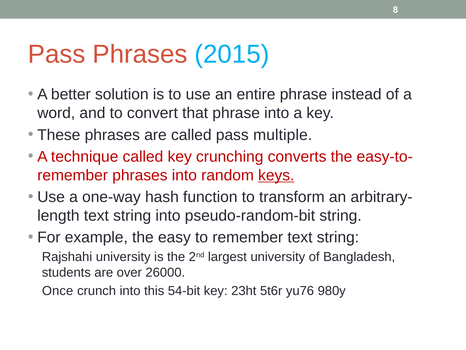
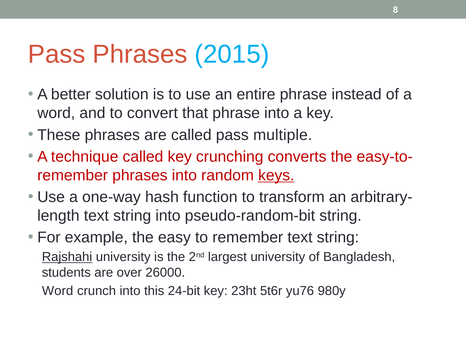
Rajshahi underline: none -> present
Once at (58, 290): Once -> Word
54-bit: 54-bit -> 24-bit
